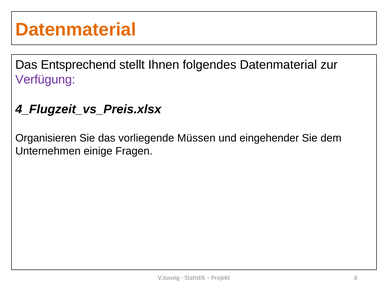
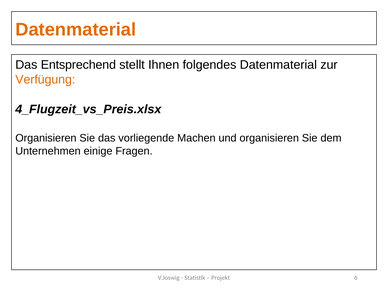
Verfügung colour: purple -> orange
Müssen: Müssen -> Machen
und eingehender: eingehender -> organisieren
